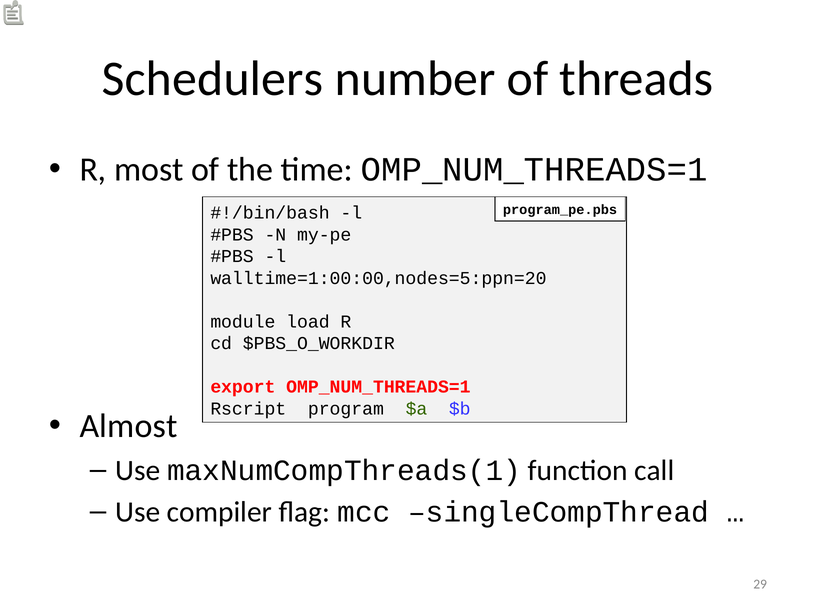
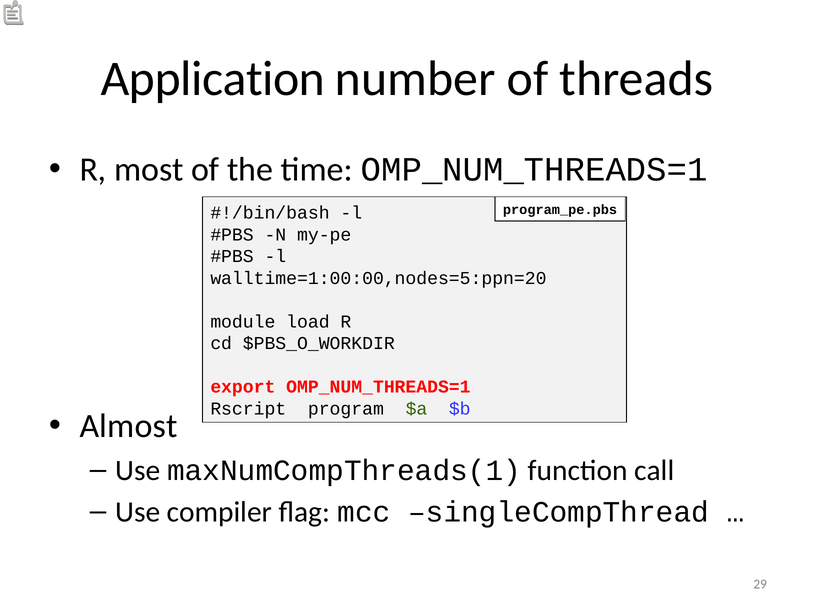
Schedulers: Schedulers -> Application
